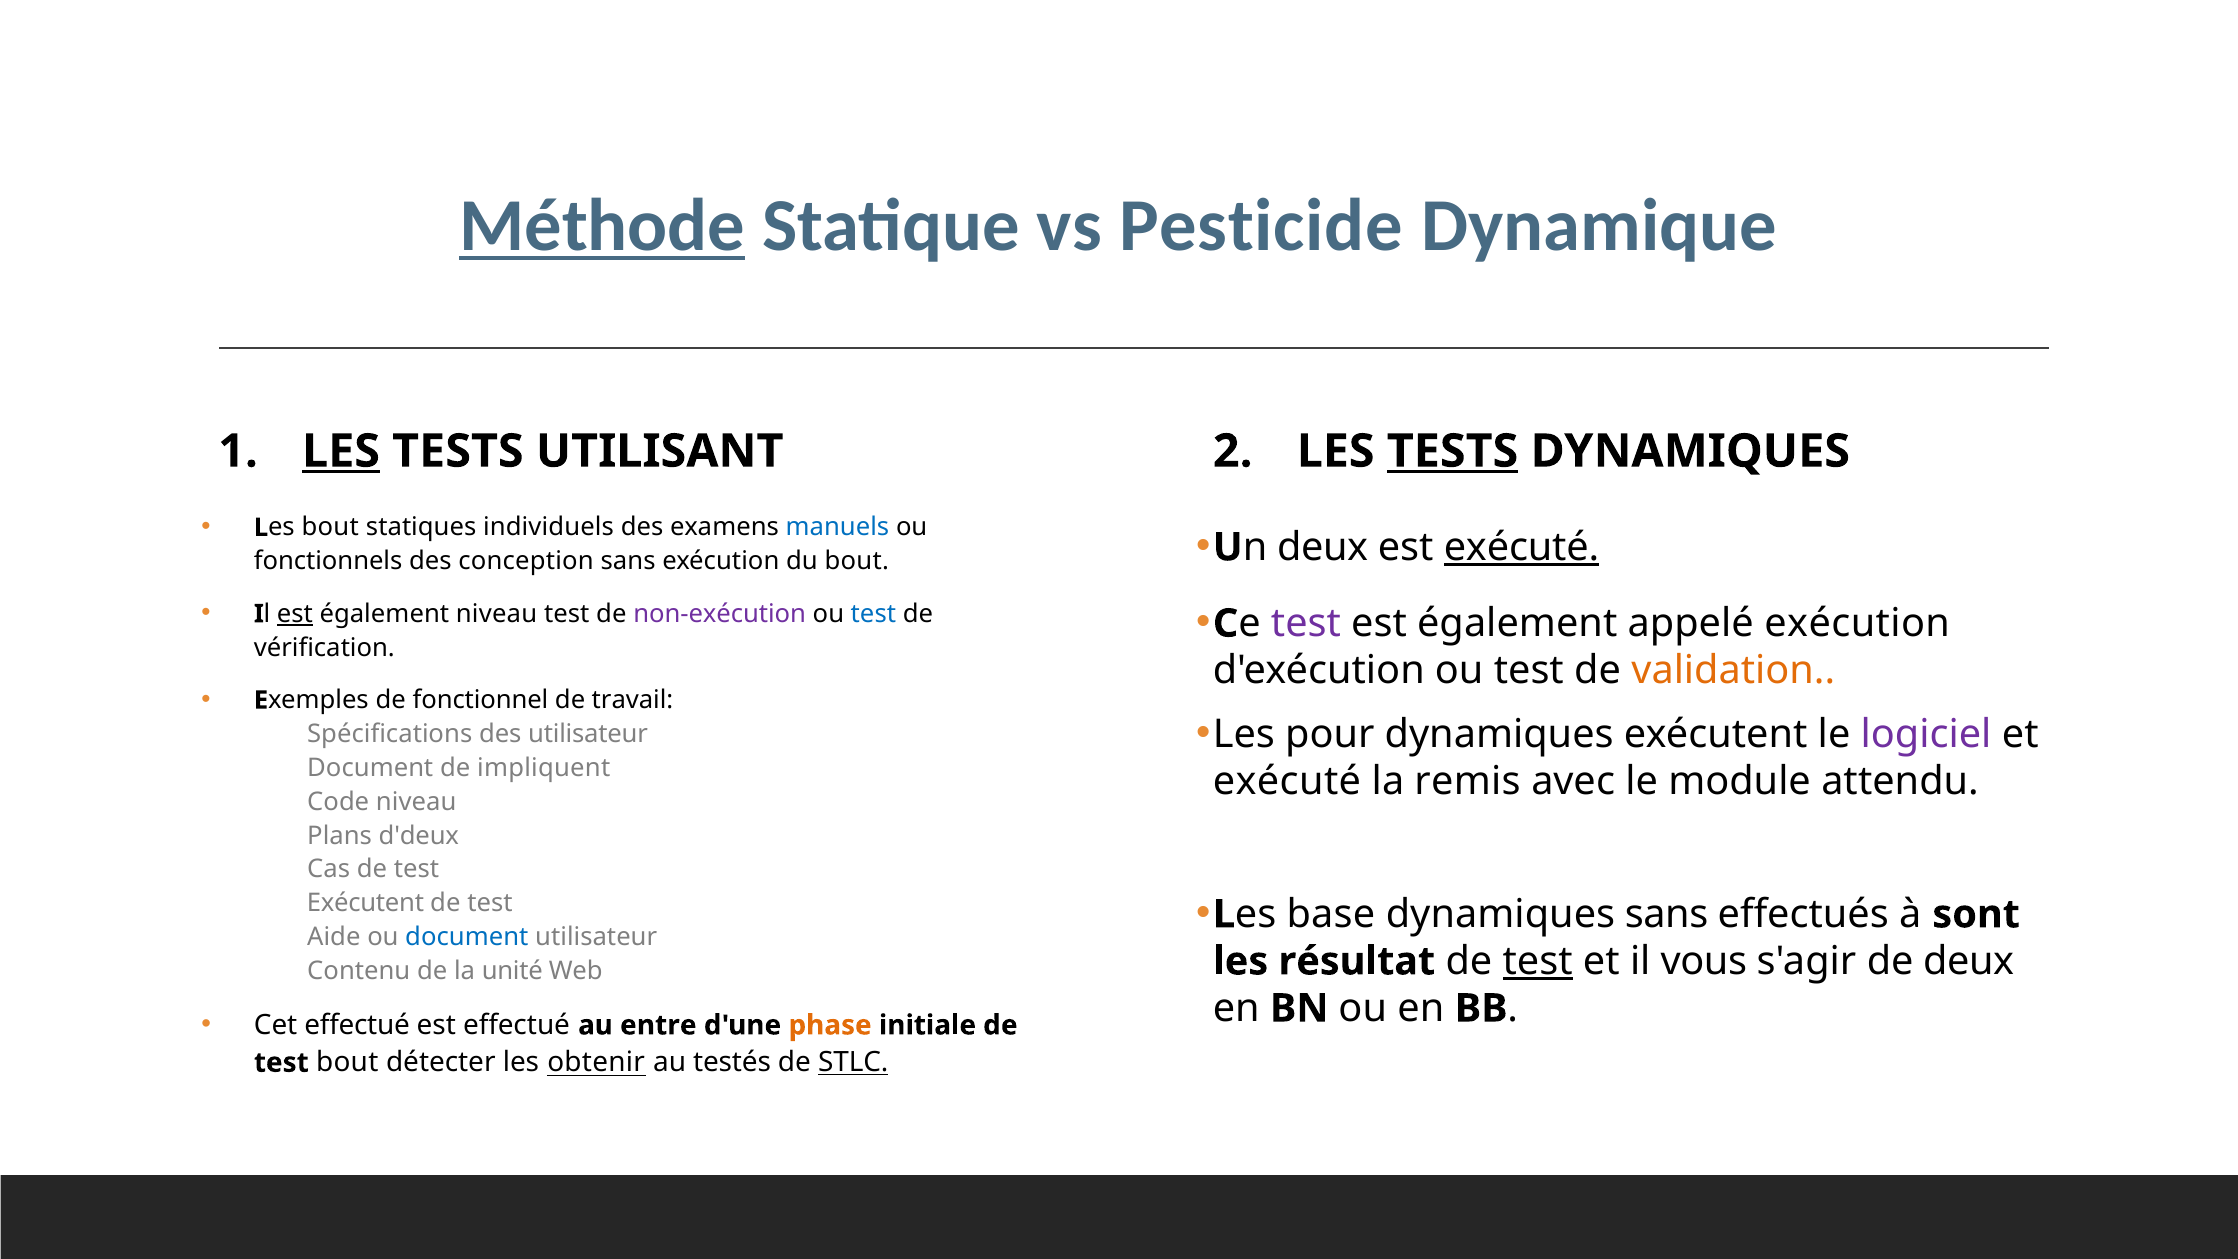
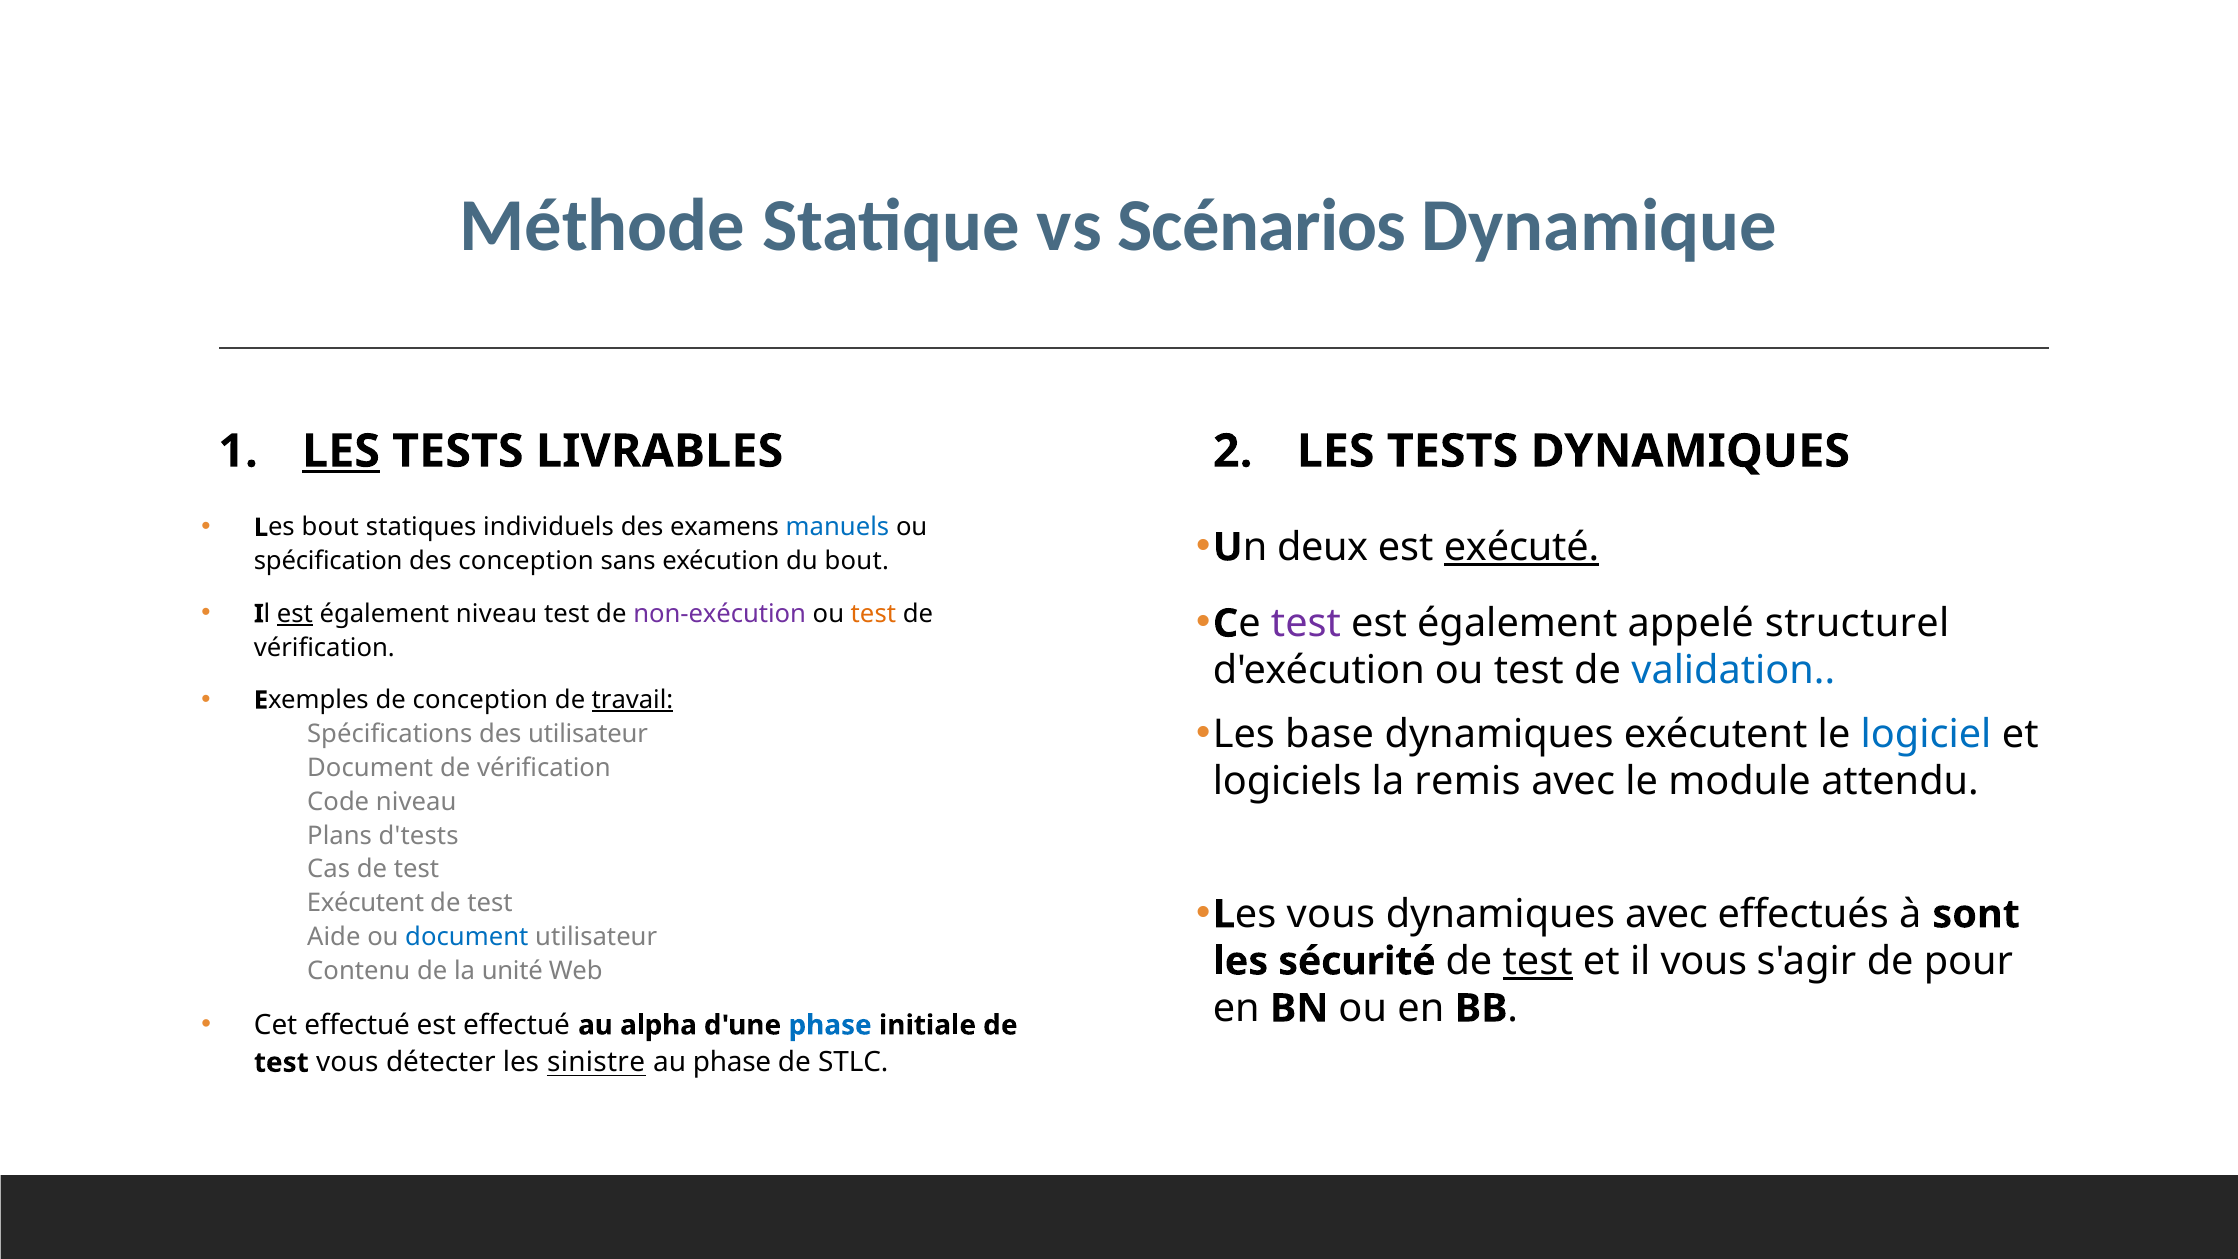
Méthode underline: present -> none
Pesticide: Pesticide -> Scénarios
UTILISANT: UTILISANT -> LIVRABLES
TESTS at (1453, 451) underline: present -> none
fonctionnels: fonctionnels -> spécification
test at (873, 614) colour: blue -> orange
appelé exécution: exécution -> structurel
validation colour: orange -> blue
de fonctionnel: fonctionnel -> conception
travail underline: none -> present
pour: pour -> base
logiciel colour: purple -> blue
Document de impliquent: impliquent -> vérification
exécuté at (1287, 781): exécuté -> logiciels
d'deux: d'deux -> d'tests
Les base: base -> vous
dynamiques sans: sans -> avec
résultat: résultat -> sécurité
de deux: deux -> pour
entre: entre -> alpha
phase at (830, 1025) colour: orange -> blue
test bout: bout -> vous
obtenir: obtenir -> sinistre
au testés: testés -> phase
STLC underline: present -> none
